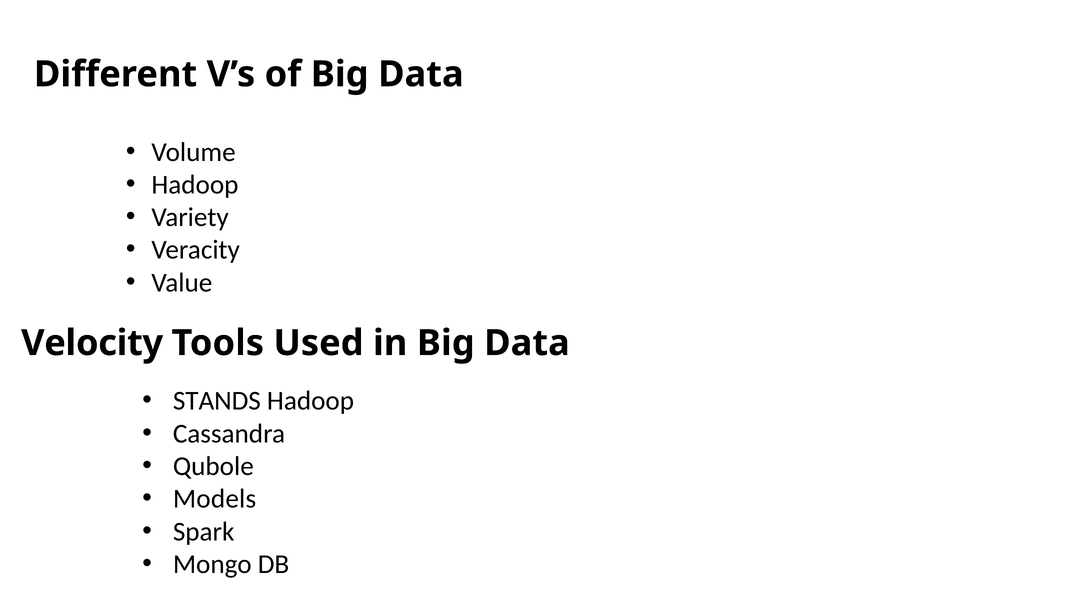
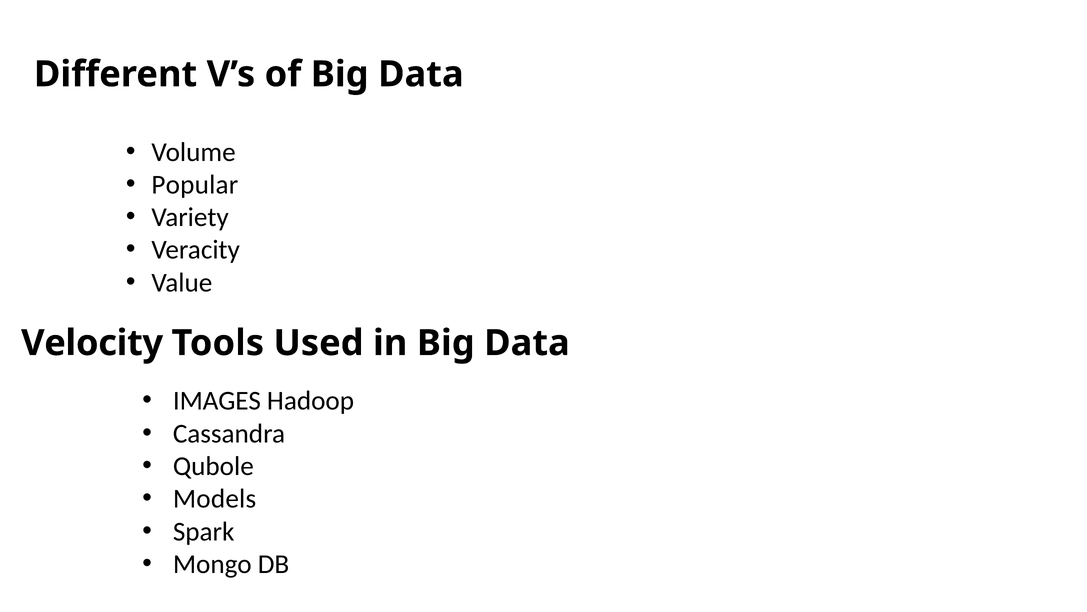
Hadoop at (195, 185): Hadoop -> Popular
STANDS: STANDS -> IMAGES
